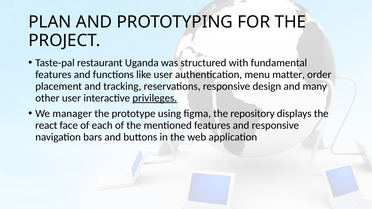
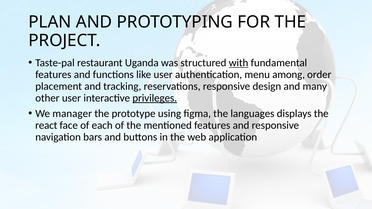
with underline: none -> present
matter: matter -> among
repository: repository -> languages
